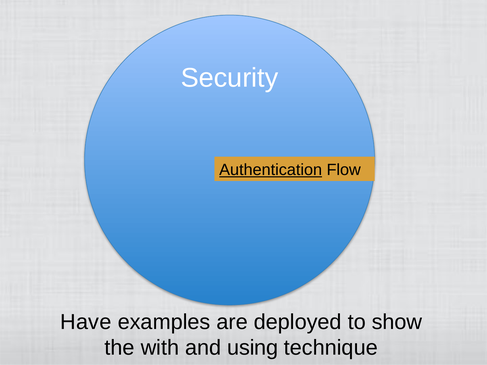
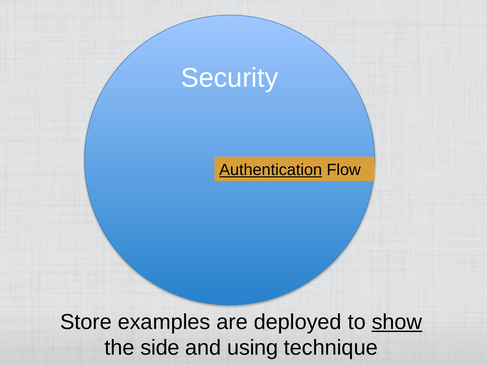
Have: Have -> Store
show underline: none -> present
with: with -> side
